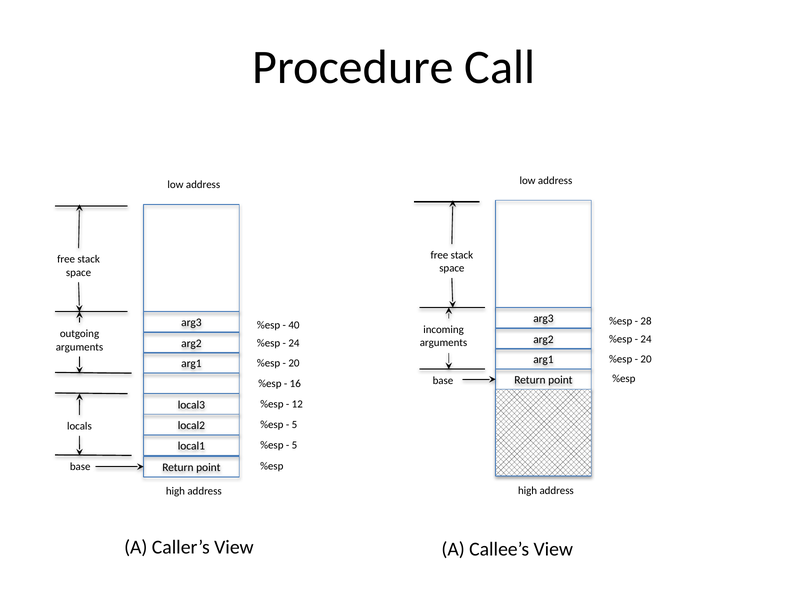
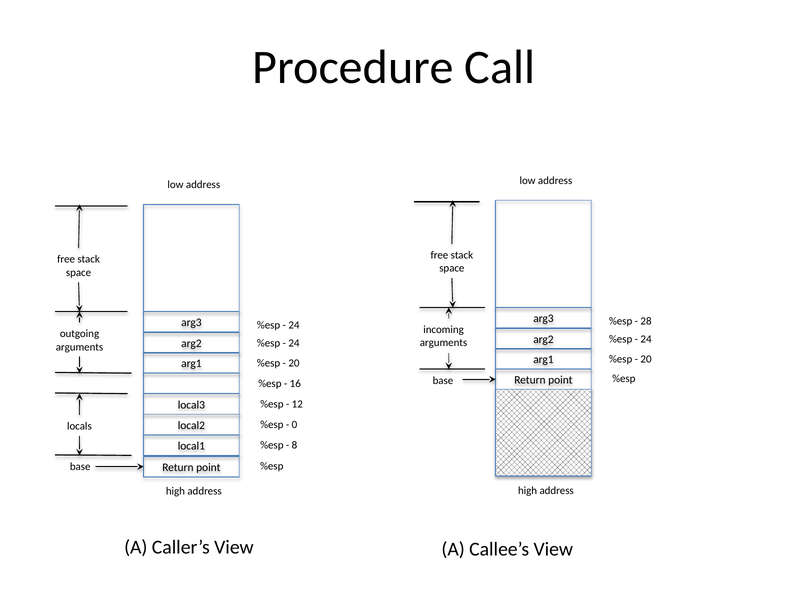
40 at (294, 325): 40 -> 24
5 at (294, 425): 5 -> 0
5 at (294, 445): 5 -> 8
